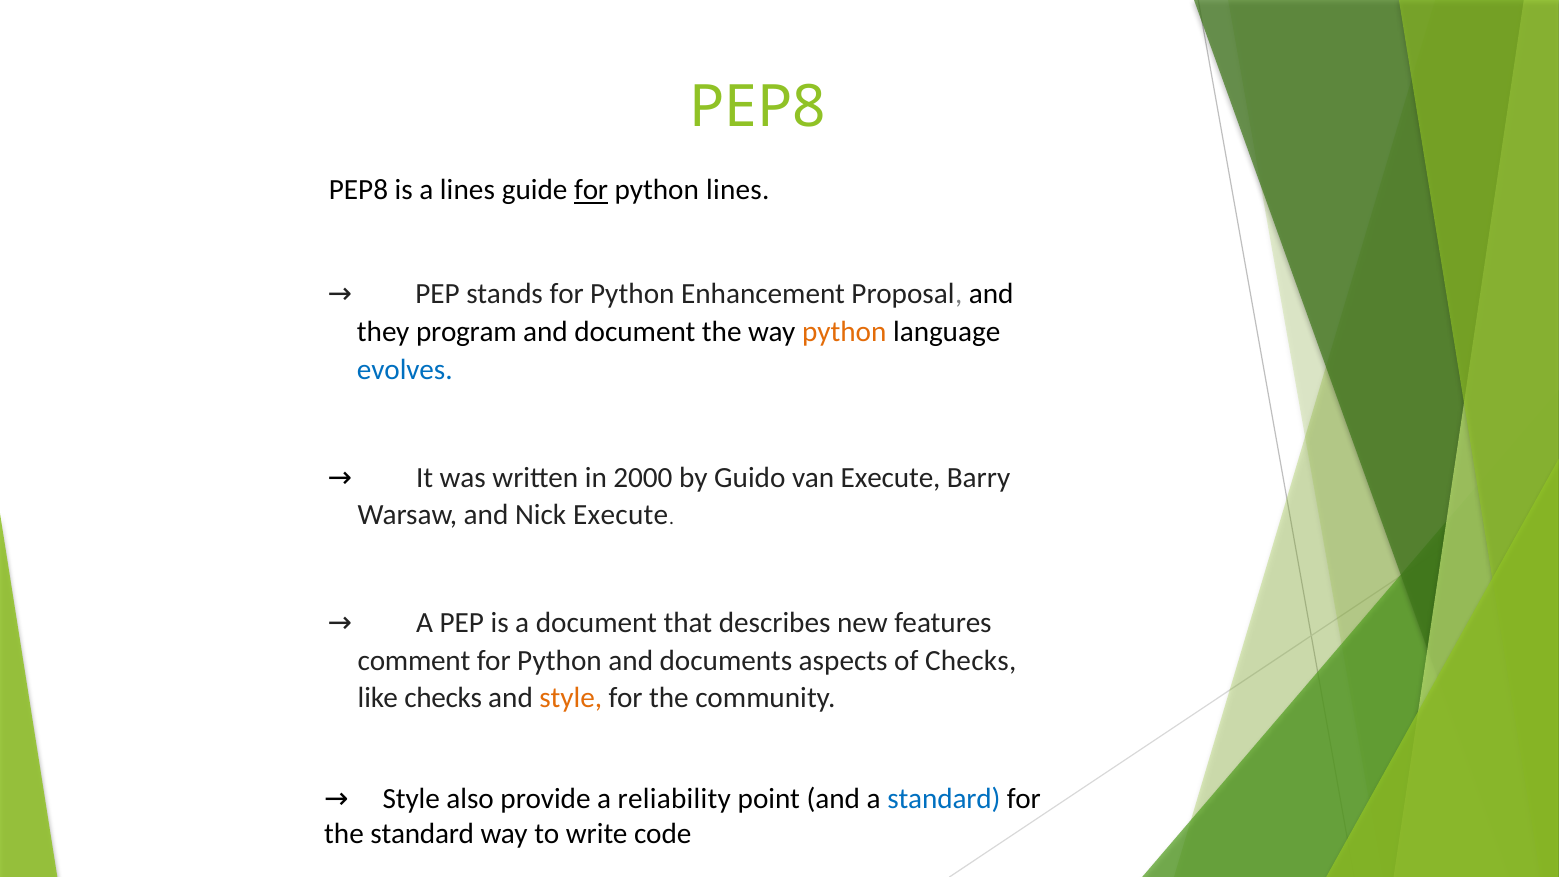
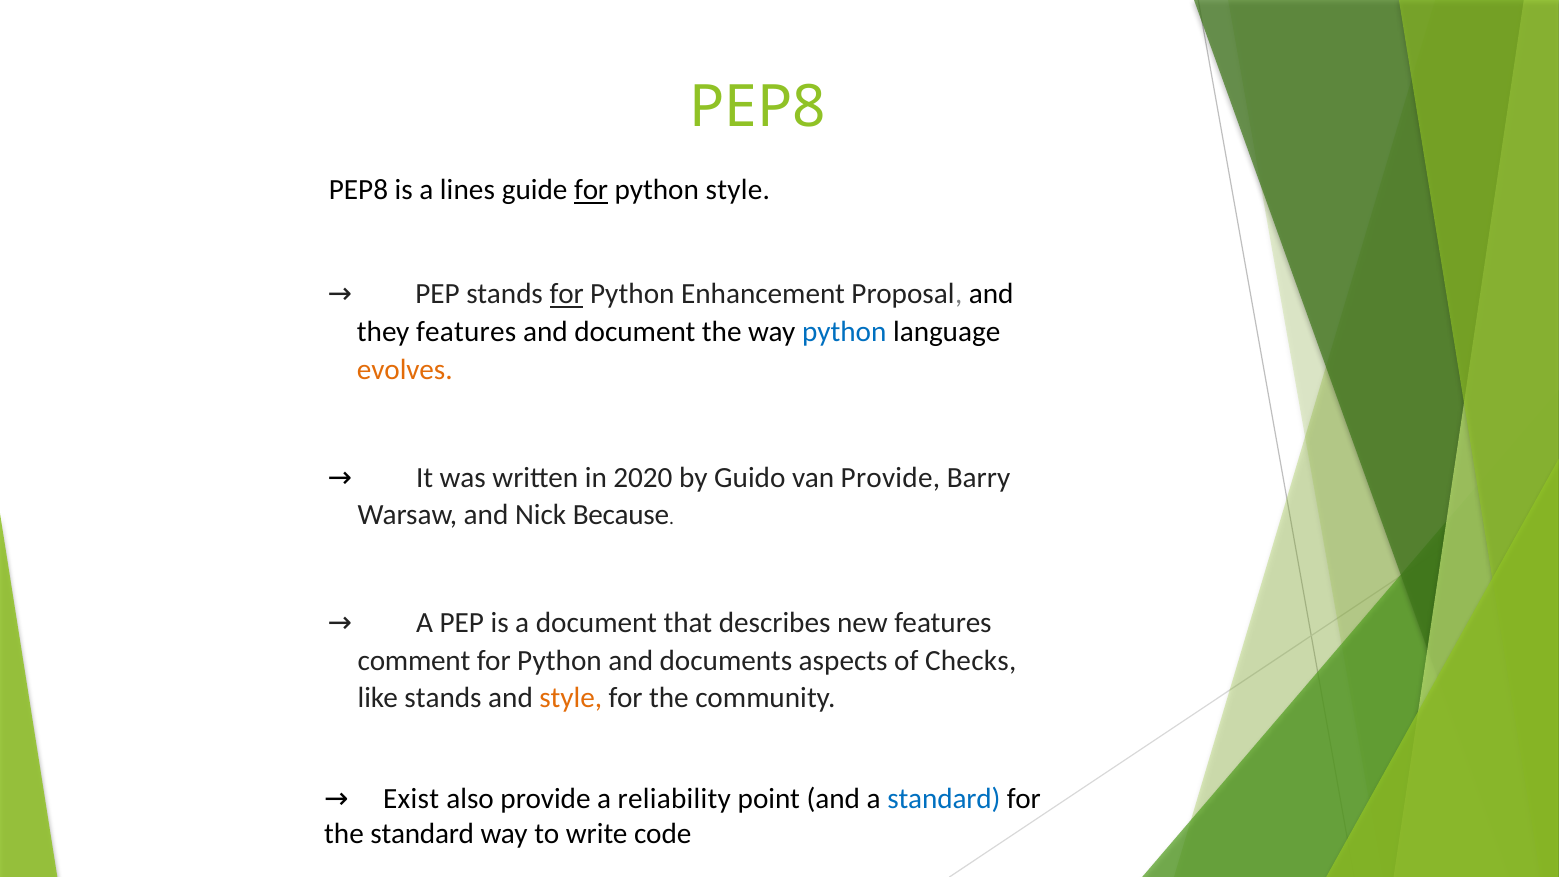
python lines: lines -> style
for at (567, 294) underline: none -> present
they program: program -> features
python at (844, 332) colour: orange -> blue
evolves colour: blue -> orange
2000: 2000 -> 2020
van Execute: Execute -> Provide
Nick Execute: Execute -> Because
like checks: checks -> stands
Style at (411, 799): Style -> Exist
